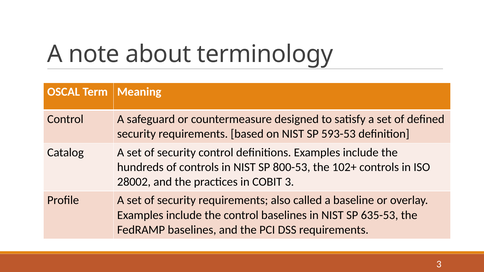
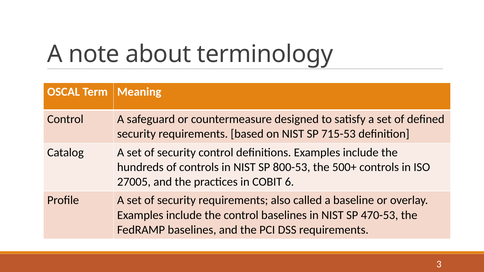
593-53: 593-53 -> 715-53
102+: 102+ -> 500+
28002: 28002 -> 27005
COBIT 3: 3 -> 6
635-53: 635-53 -> 470-53
